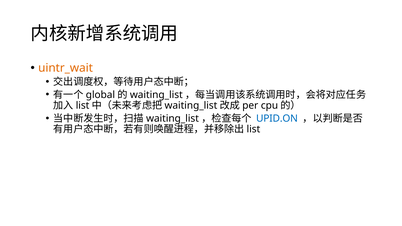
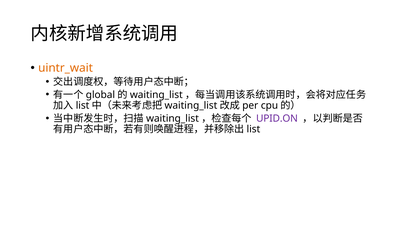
UPID.ON colour: blue -> purple
